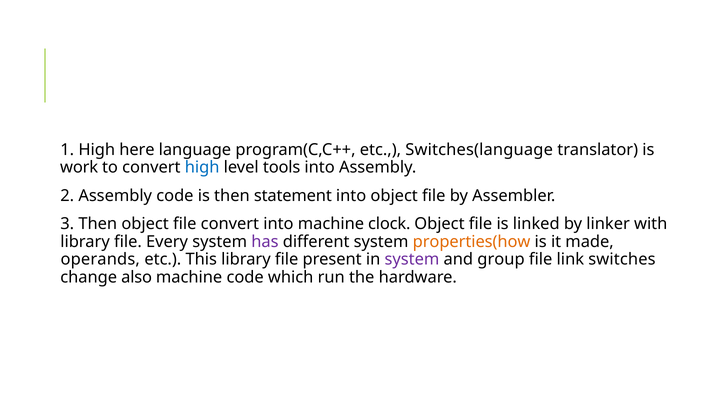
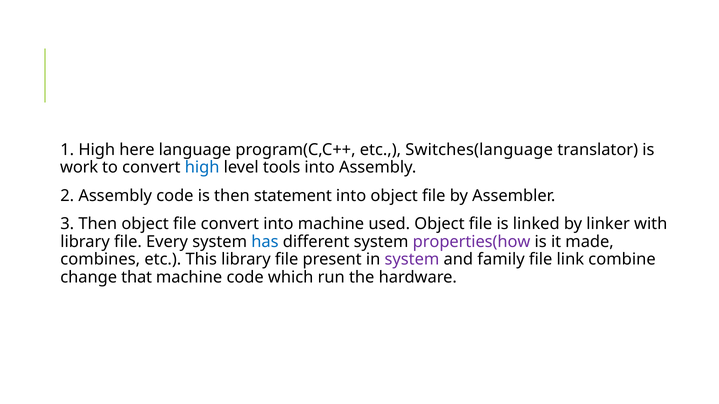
clock: clock -> used
has colour: purple -> blue
properties(how colour: orange -> purple
operands: operands -> combines
group: group -> family
switches: switches -> combine
also: also -> that
